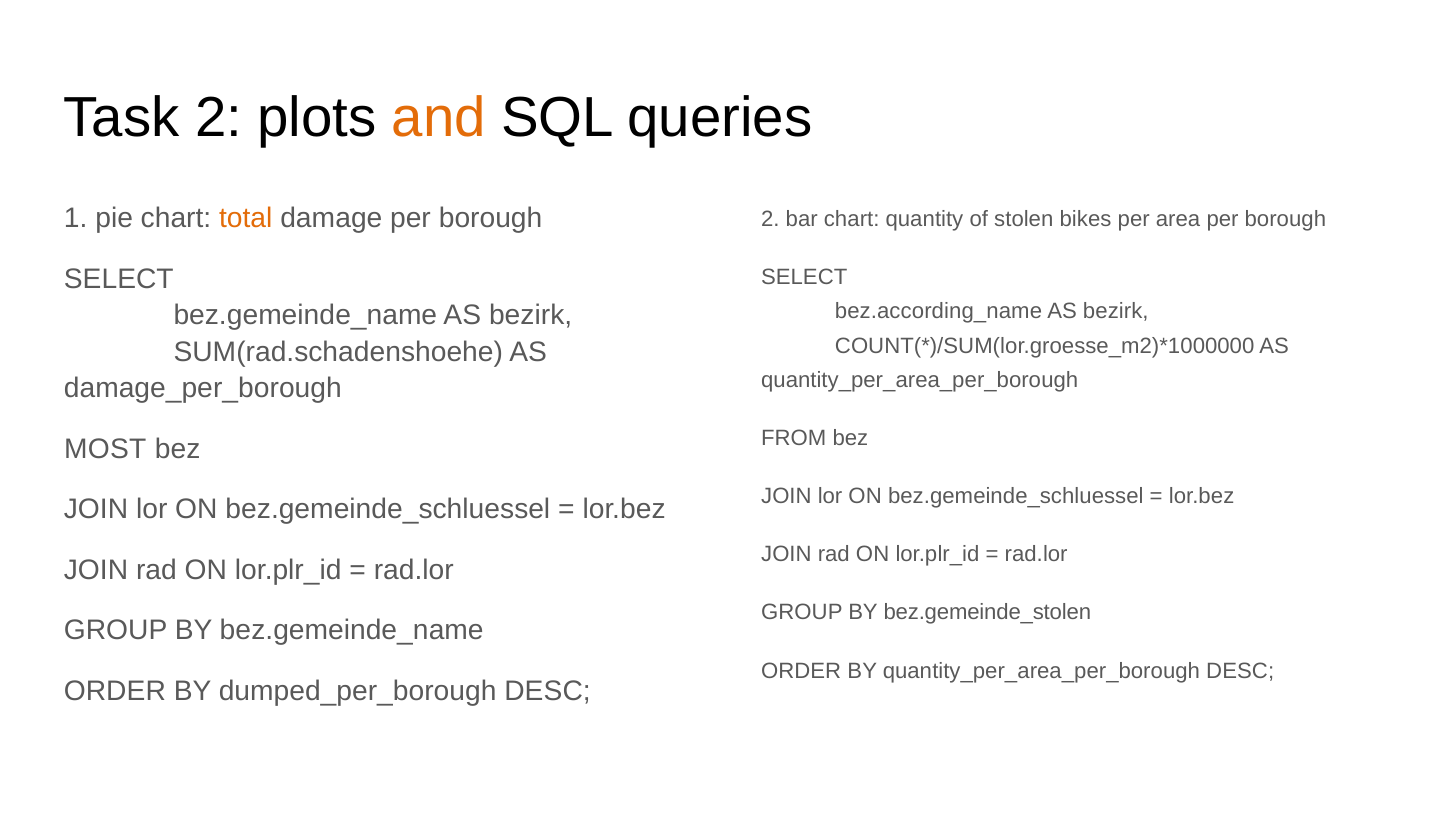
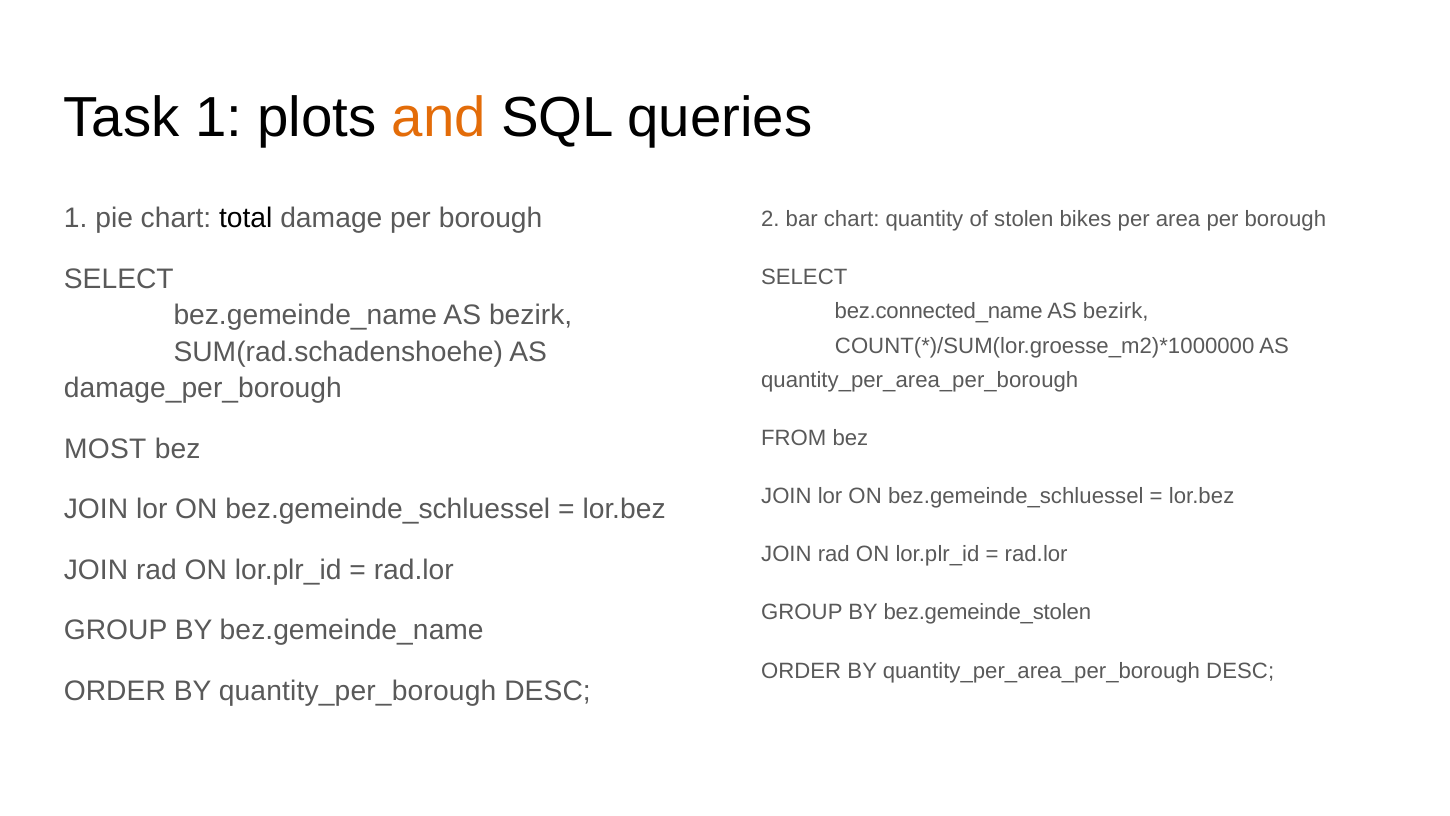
Task 2: 2 -> 1
total colour: orange -> black
bez.according_name: bez.according_name -> bez.connected_name
dumped_per_borough: dumped_per_borough -> quantity_per_borough
